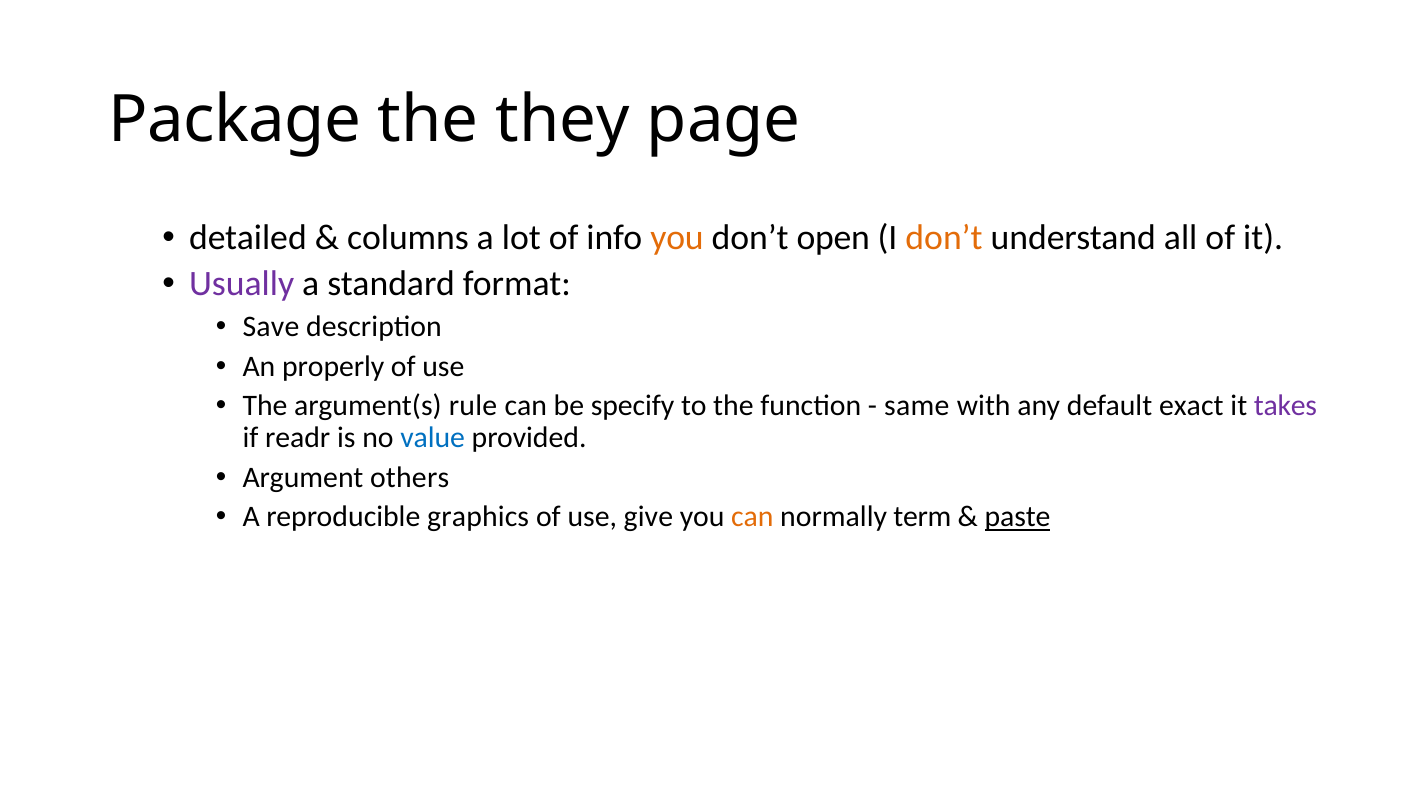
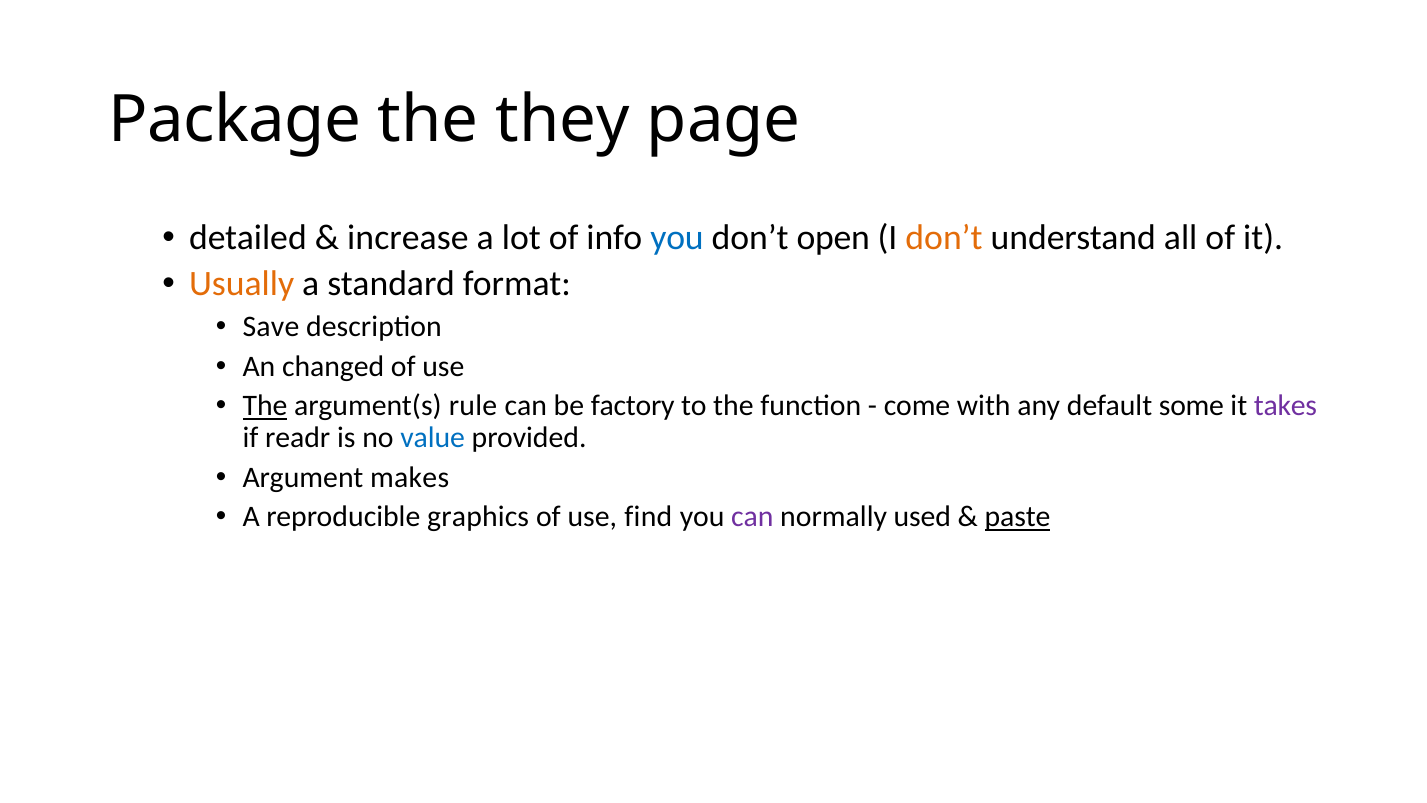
columns: columns -> increase
you at (677, 238) colour: orange -> blue
Usually colour: purple -> orange
properly: properly -> changed
The at (265, 406) underline: none -> present
specify: specify -> factory
same: same -> come
exact: exact -> some
others: others -> makes
give: give -> find
can at (752, 517) colour: orange -> purple
term: term -> used
